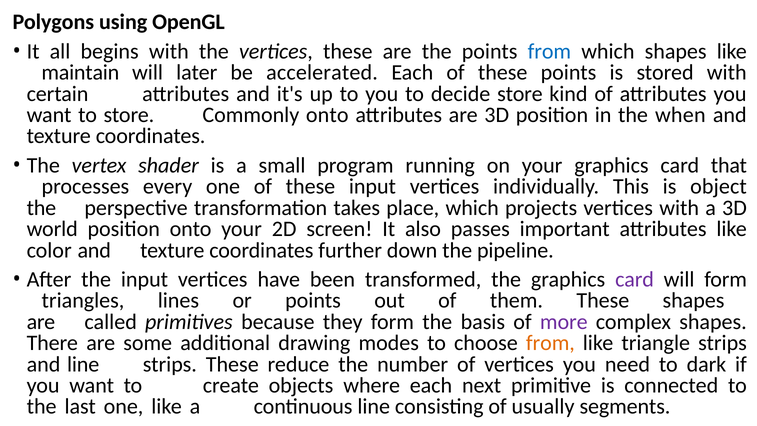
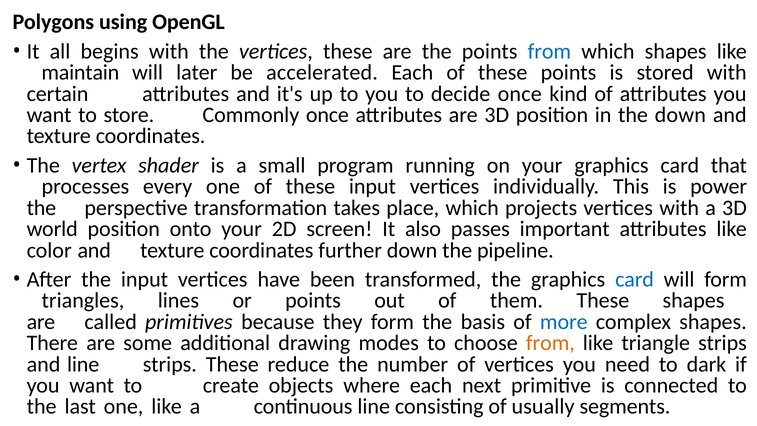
decide store: store -> once
Commonly onto: onto -> once
the when: when -> down
object: object -> power
card at (635, 279) colour: purple -> blue
more colour: purple -> blue
